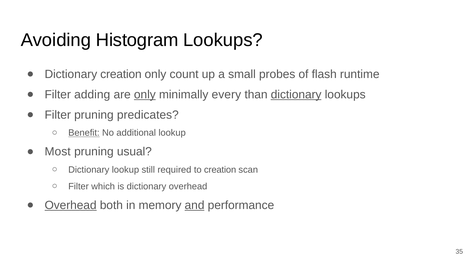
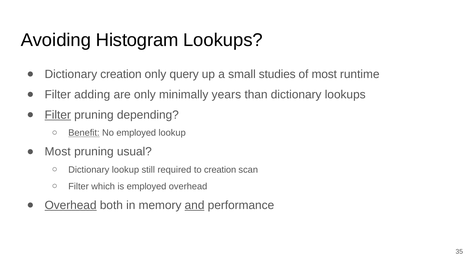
count: count -> query
probes: probes -> studies
of flash: flash -> most
only at (145, 95) underline: present -> none
every: every -> years
dictionary at (296, 95) underline: present -> none
Filter at (58, 115) underline: none -> present
predicates: predicates -> depending
No additional: additional -> employed
is dictionary: dictionary -> employed
